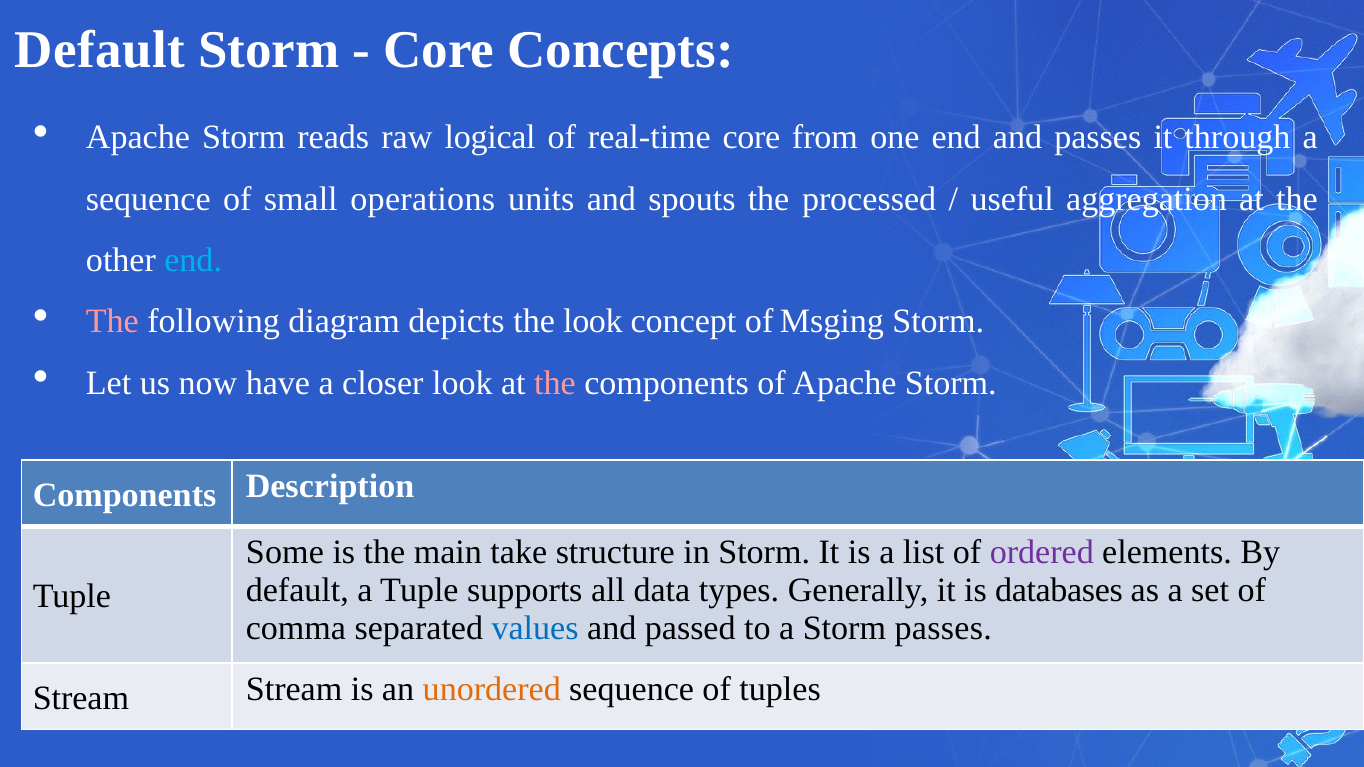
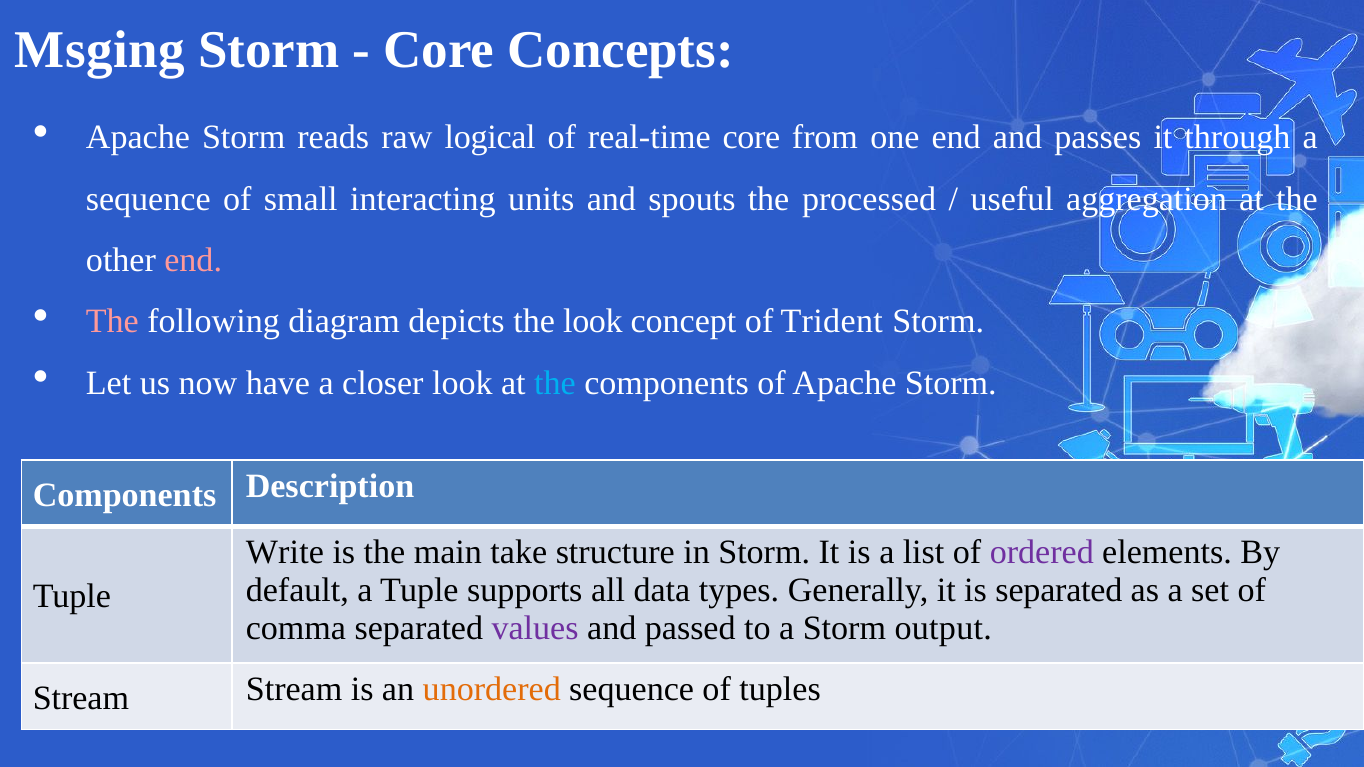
Default at (100, 50): Default -> Msging
operations: operations -> interacting
end at (193, 260) colour: light blue -> pink
Msging: Msging -> Trident
the at (555, 383) colour: pink -> light blue
Some: Some -> Write
is databases: databases -> separated
values colour: blue -> purple
Storm passes: passes -> output
